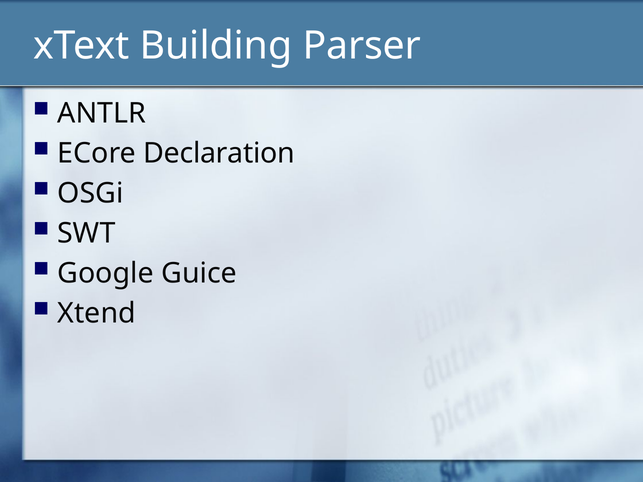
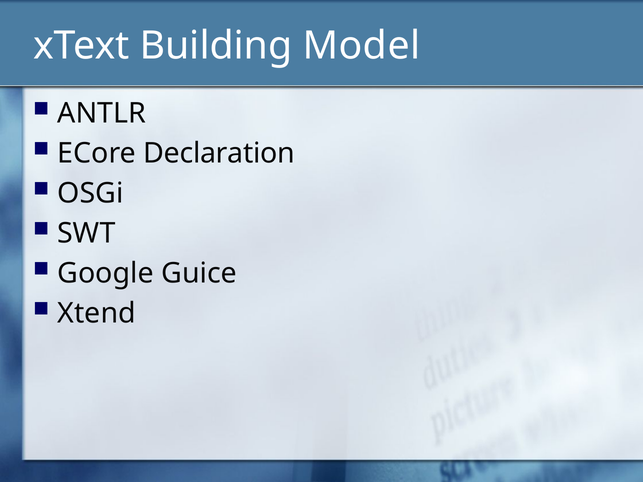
Parser: Parser -> Model
